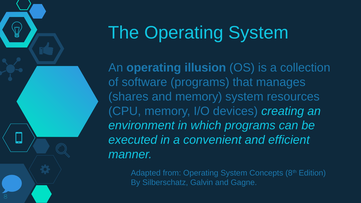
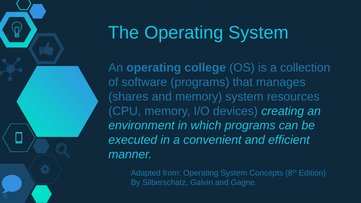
illusion: illusion -> college
